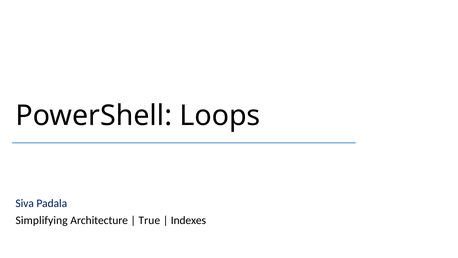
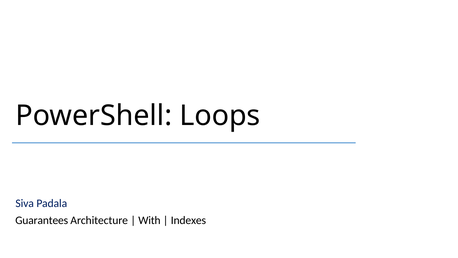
Simplifying: Simplifying -> Guarantees
True: True -> With
